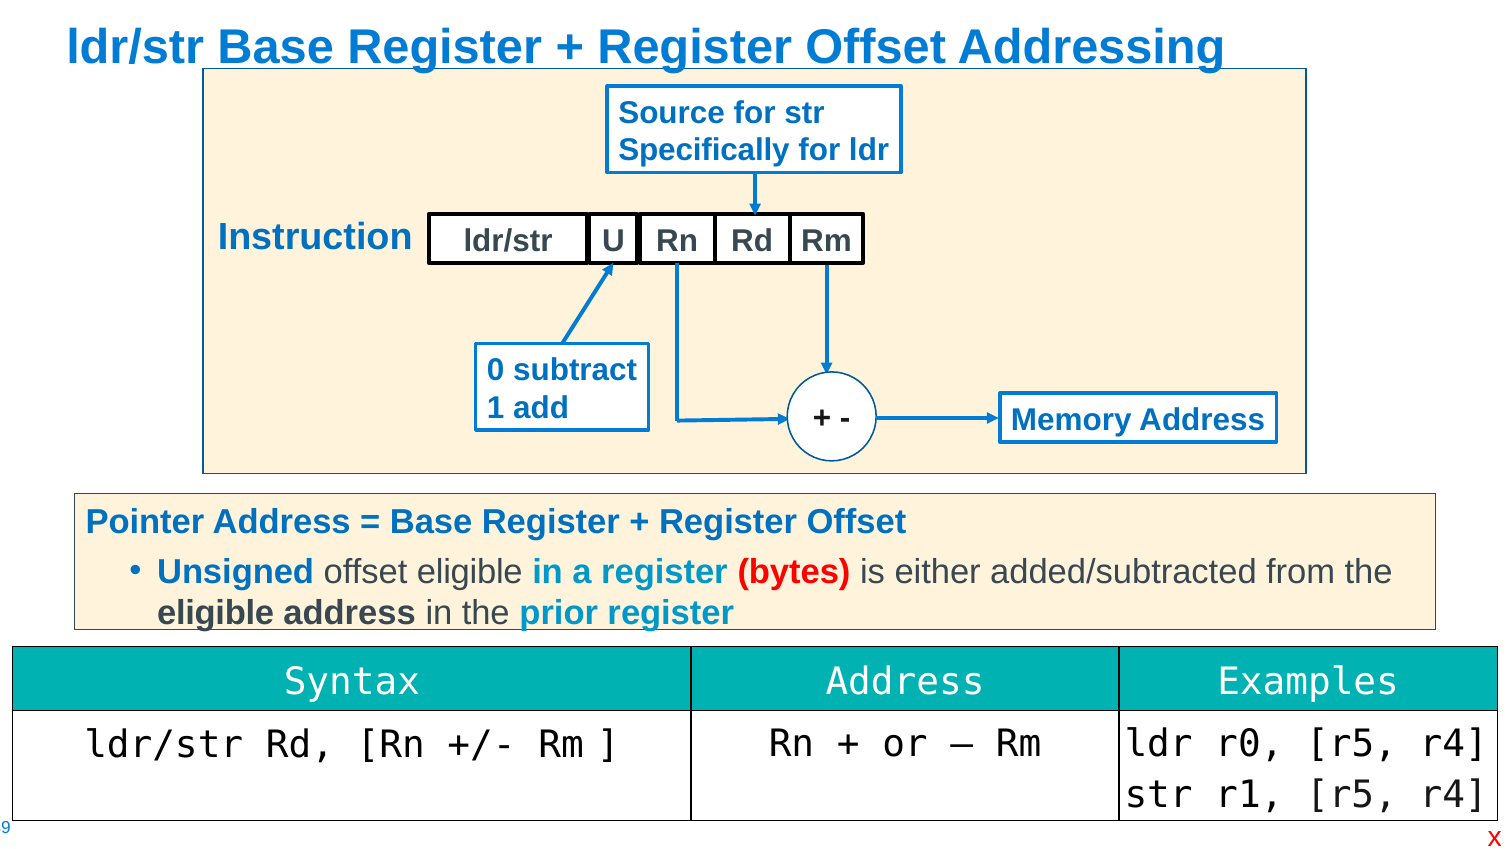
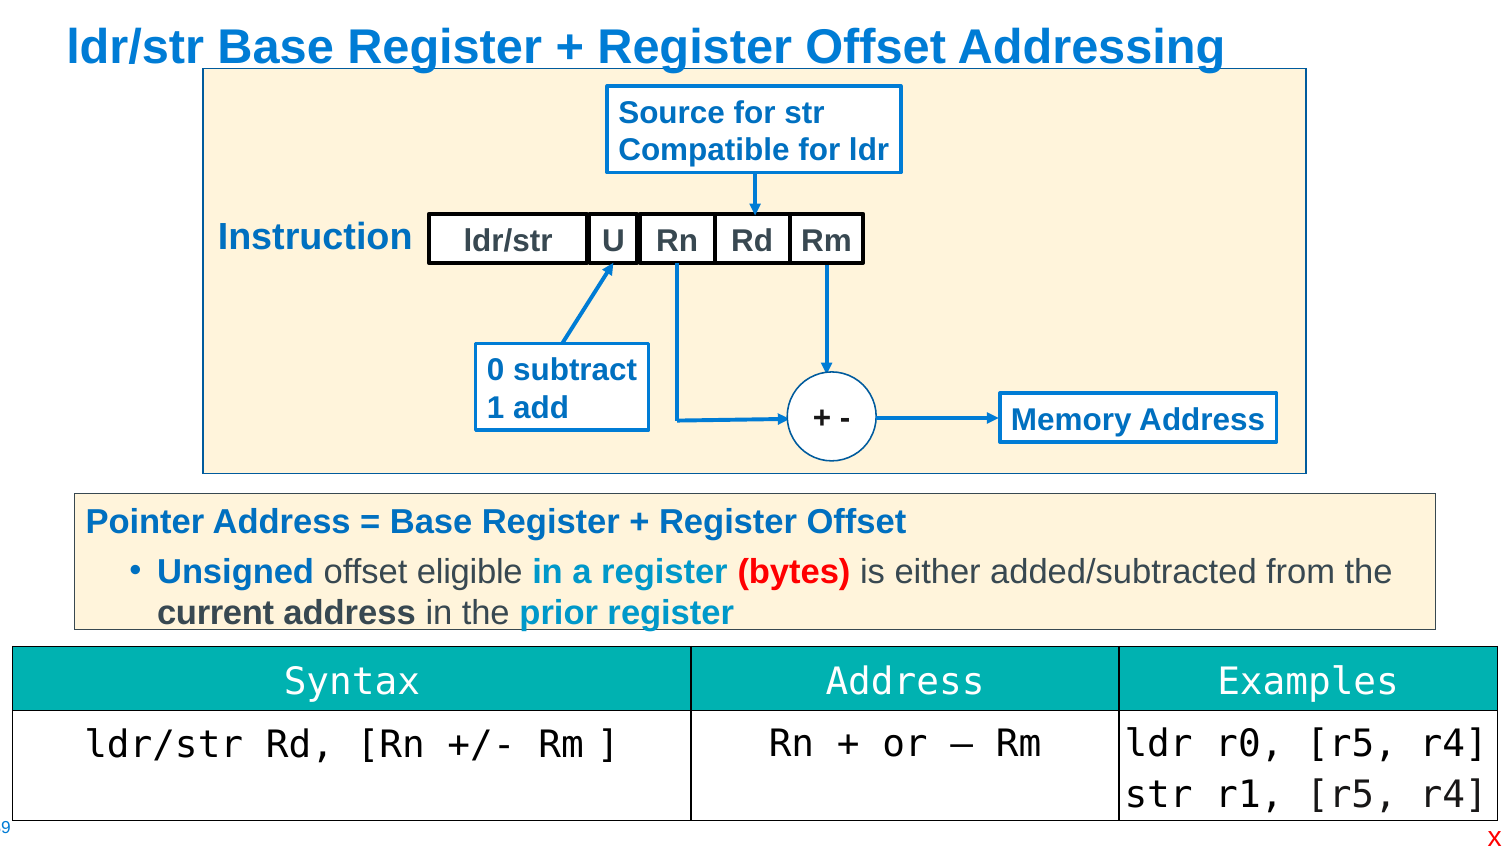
Specifically: Specifically -> Compatible
eligible at (216, 613): eligible -> current
